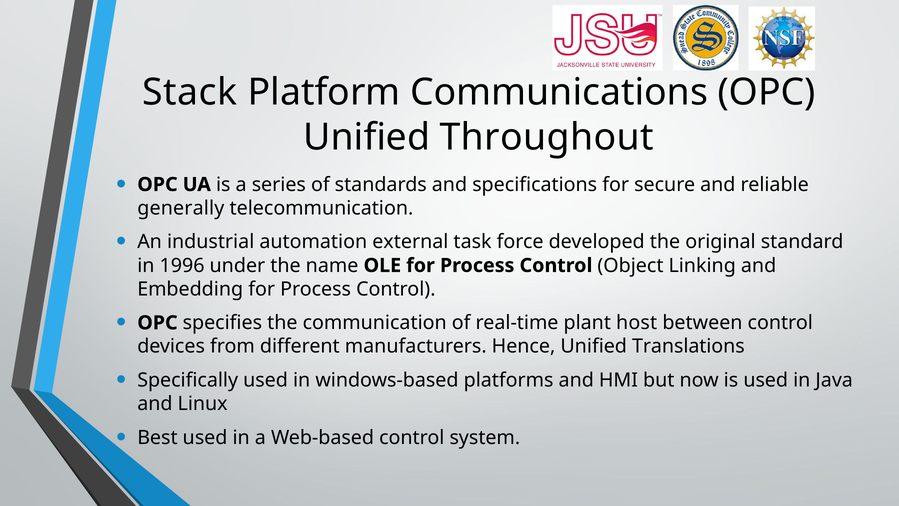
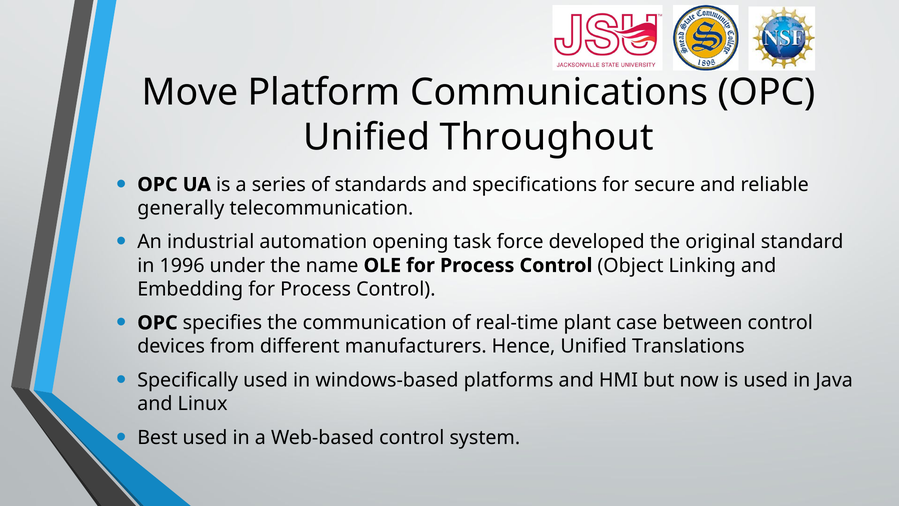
Stack: Stack -> Move
external: external -> opening
host: host -> case
